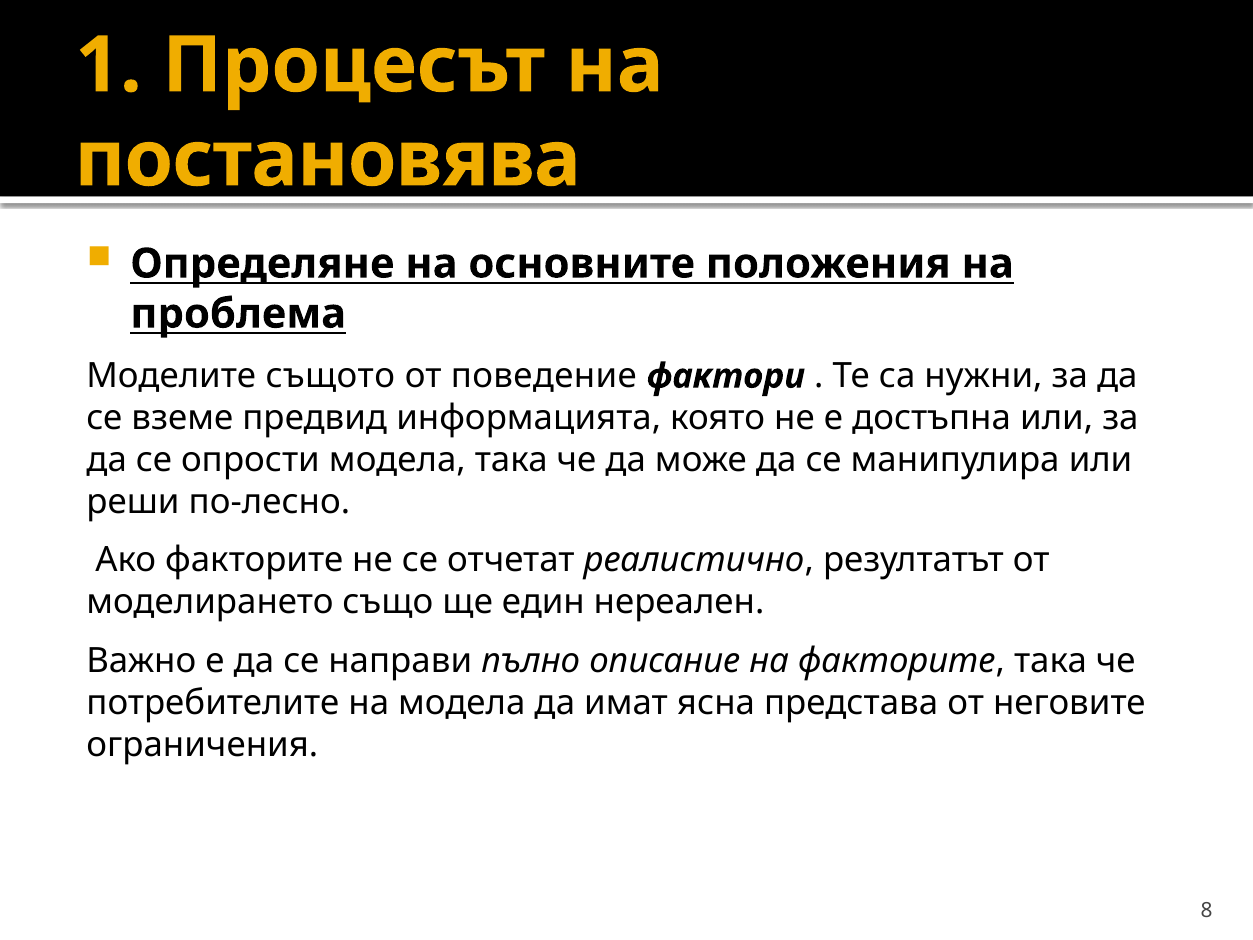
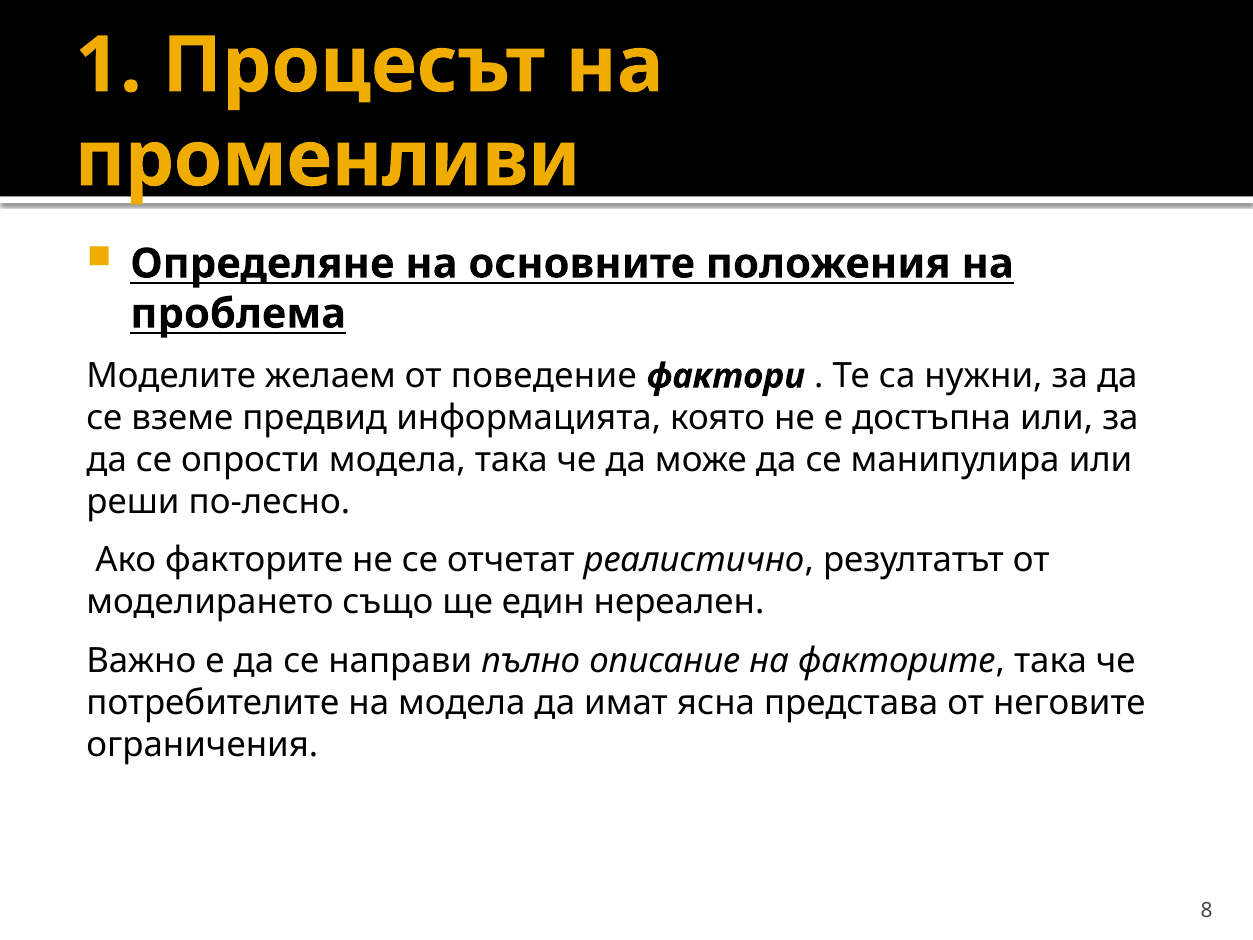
постановява: постановява -> променливи
същото: същото -> желаем
